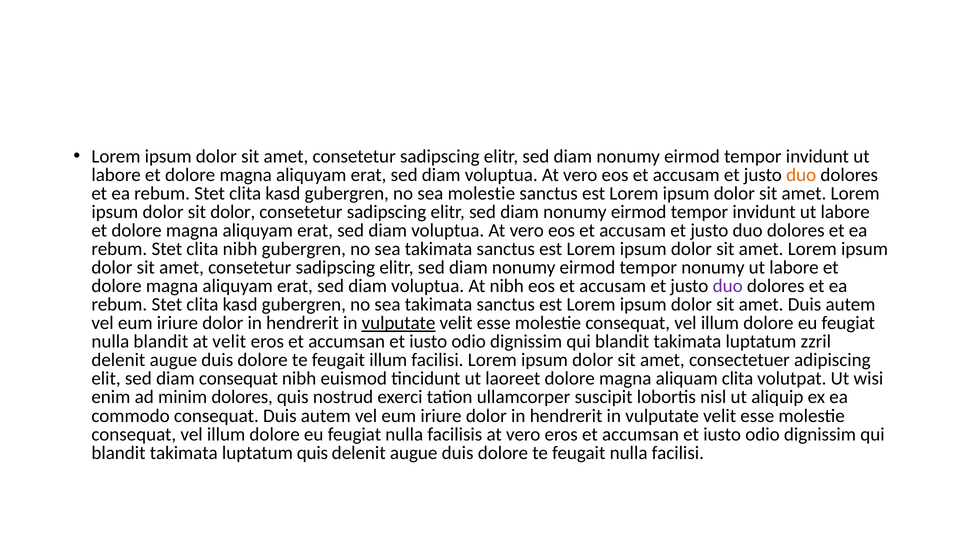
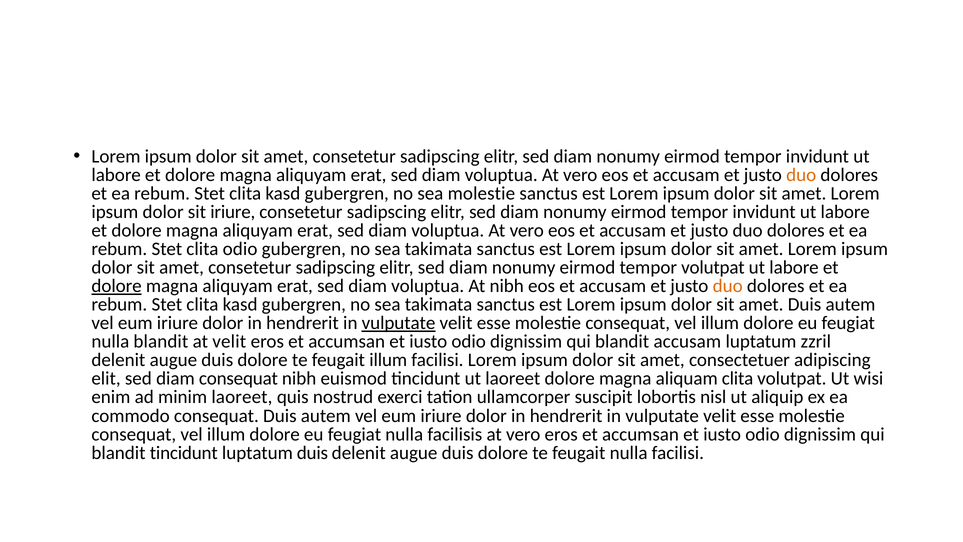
sit dolor: dolor -> iriure
clita nibh: nibh -> odio
tempor nonumy: nonumy -> volutpat
dolore at (117, 286) underline: none -> present
duo at (728, 286) colour: purple -> orange
takimata at (687, 341): takimata -> accusam
minim dolores: dolores -> laoreet
takimata at (184, 453): takimata -> tincidunt
luptatum quis: quis -> duis
